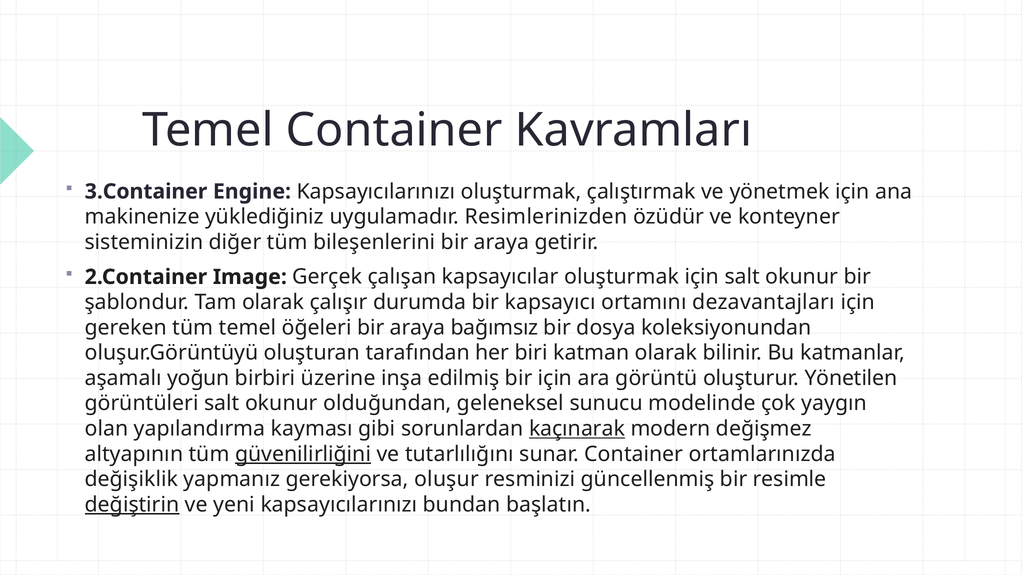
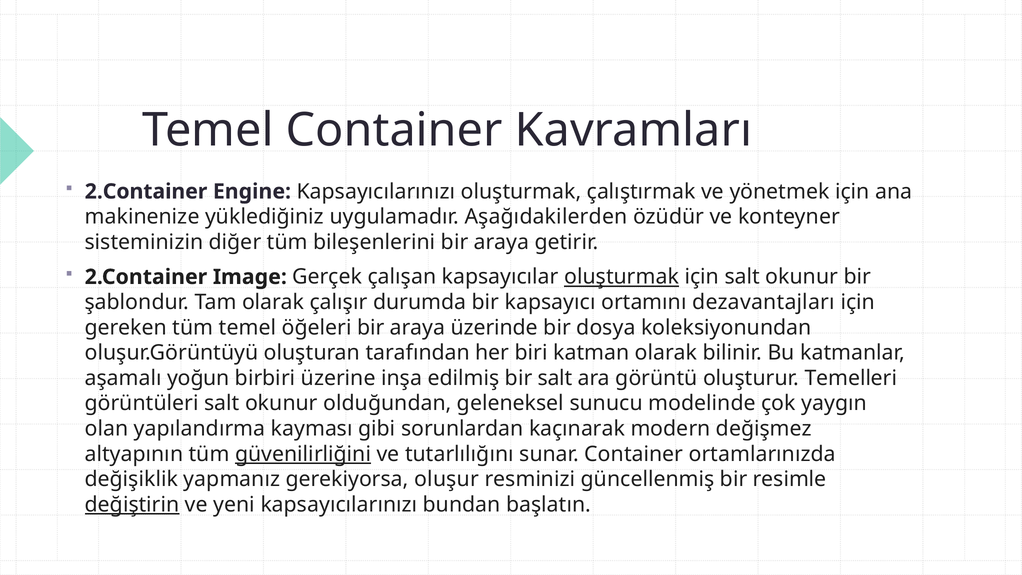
3.Container at (146, 191): 3.Container -> 2.Container
Resimlerinizden: Resimlerinizden -> Aşağıdakilerden
oluşturmak at (622, 277) underline: none -> present
bağımsız: bağımsız -> üzerinde
bir için: için -> salt
Yönetilen: Yönetilen -> Temelleri
kaçınarak underline: present -> none
